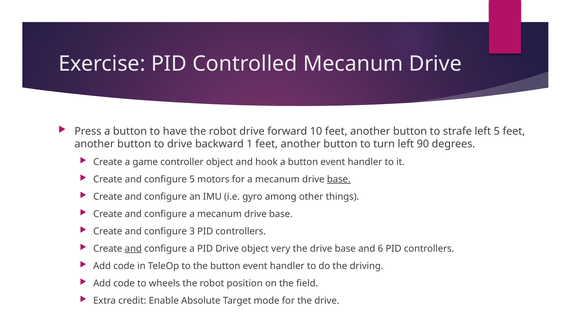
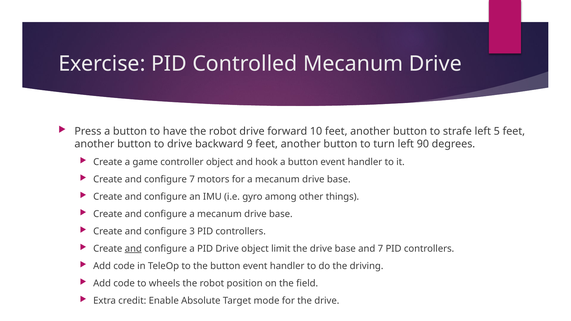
1: 1 -> 9
configure 5: 5 -> 7
base at (339, 179) underline: present -> none
very: very -> limit
and 6: 6 -> 7
